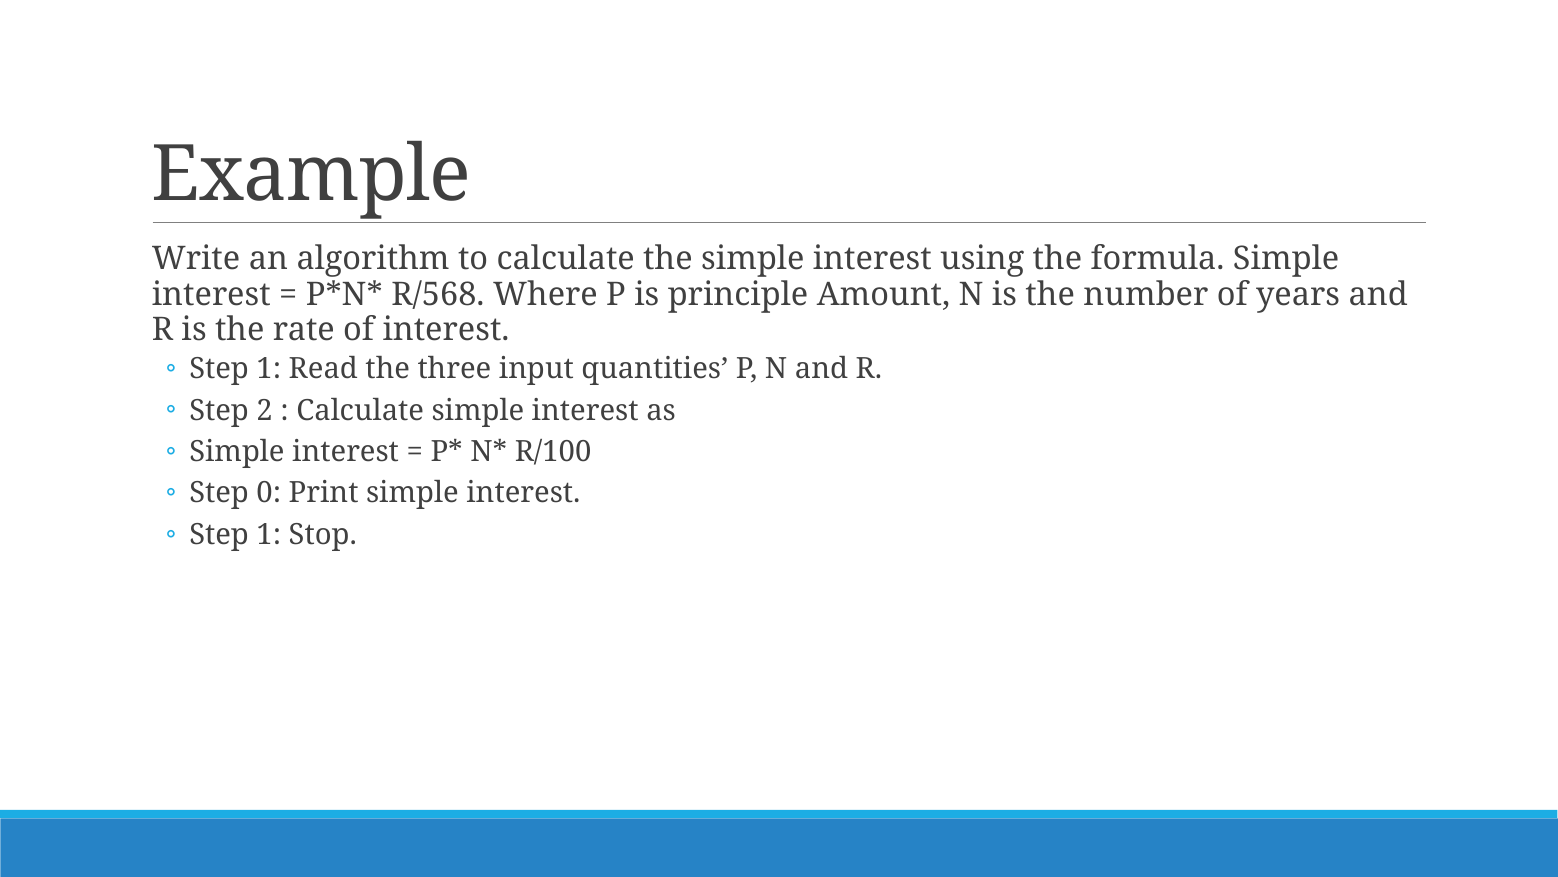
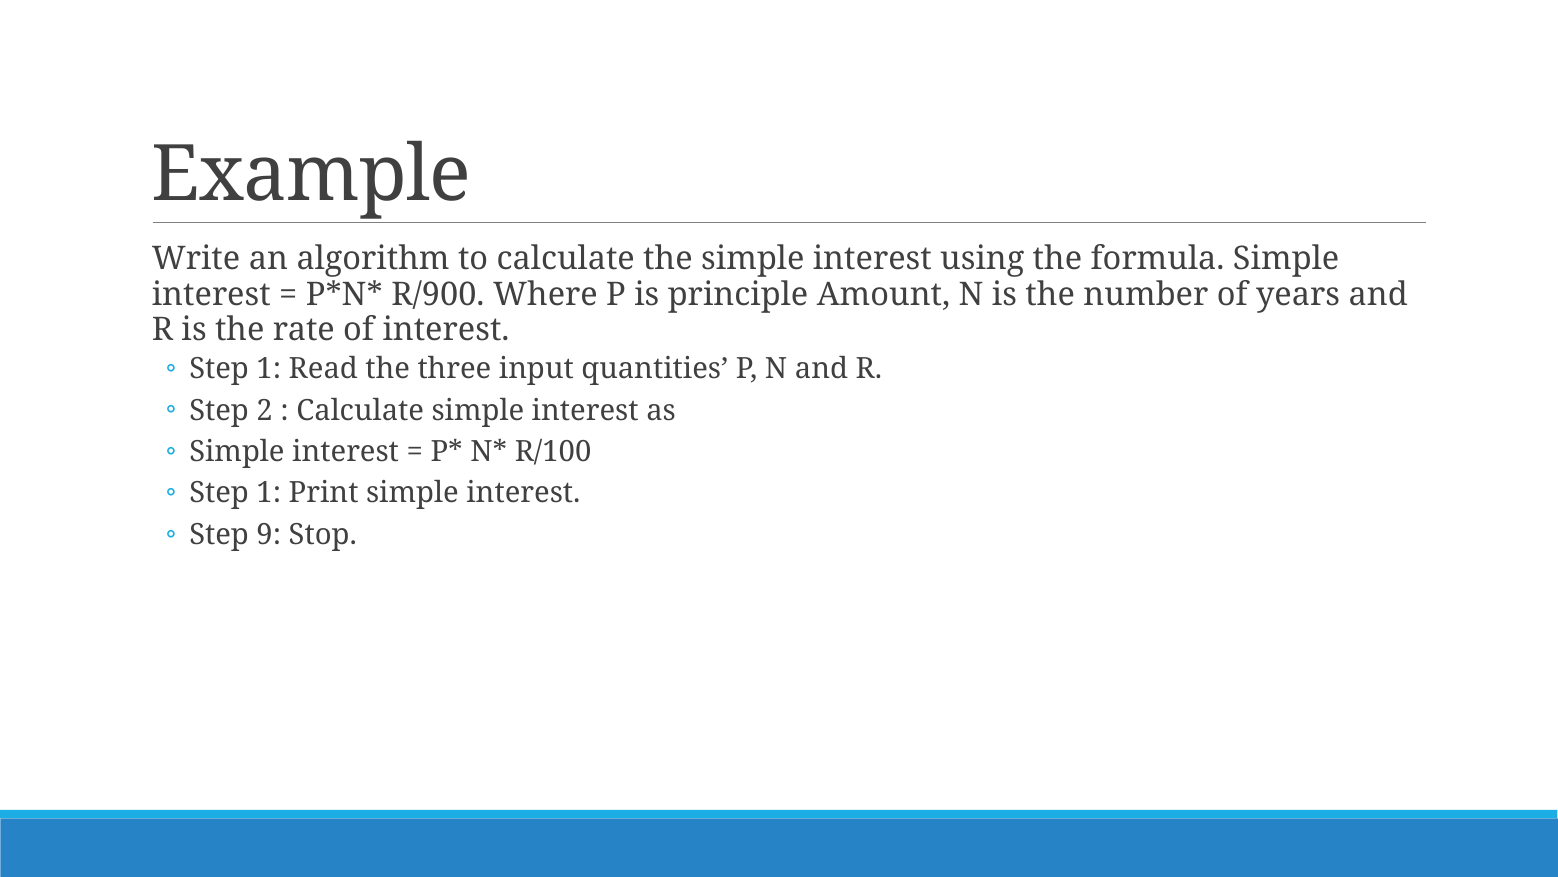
R/568: R/568 -> R/900
0 at (269, 493): 0 -> 1
1 at (269, 534): 1 -> 9
